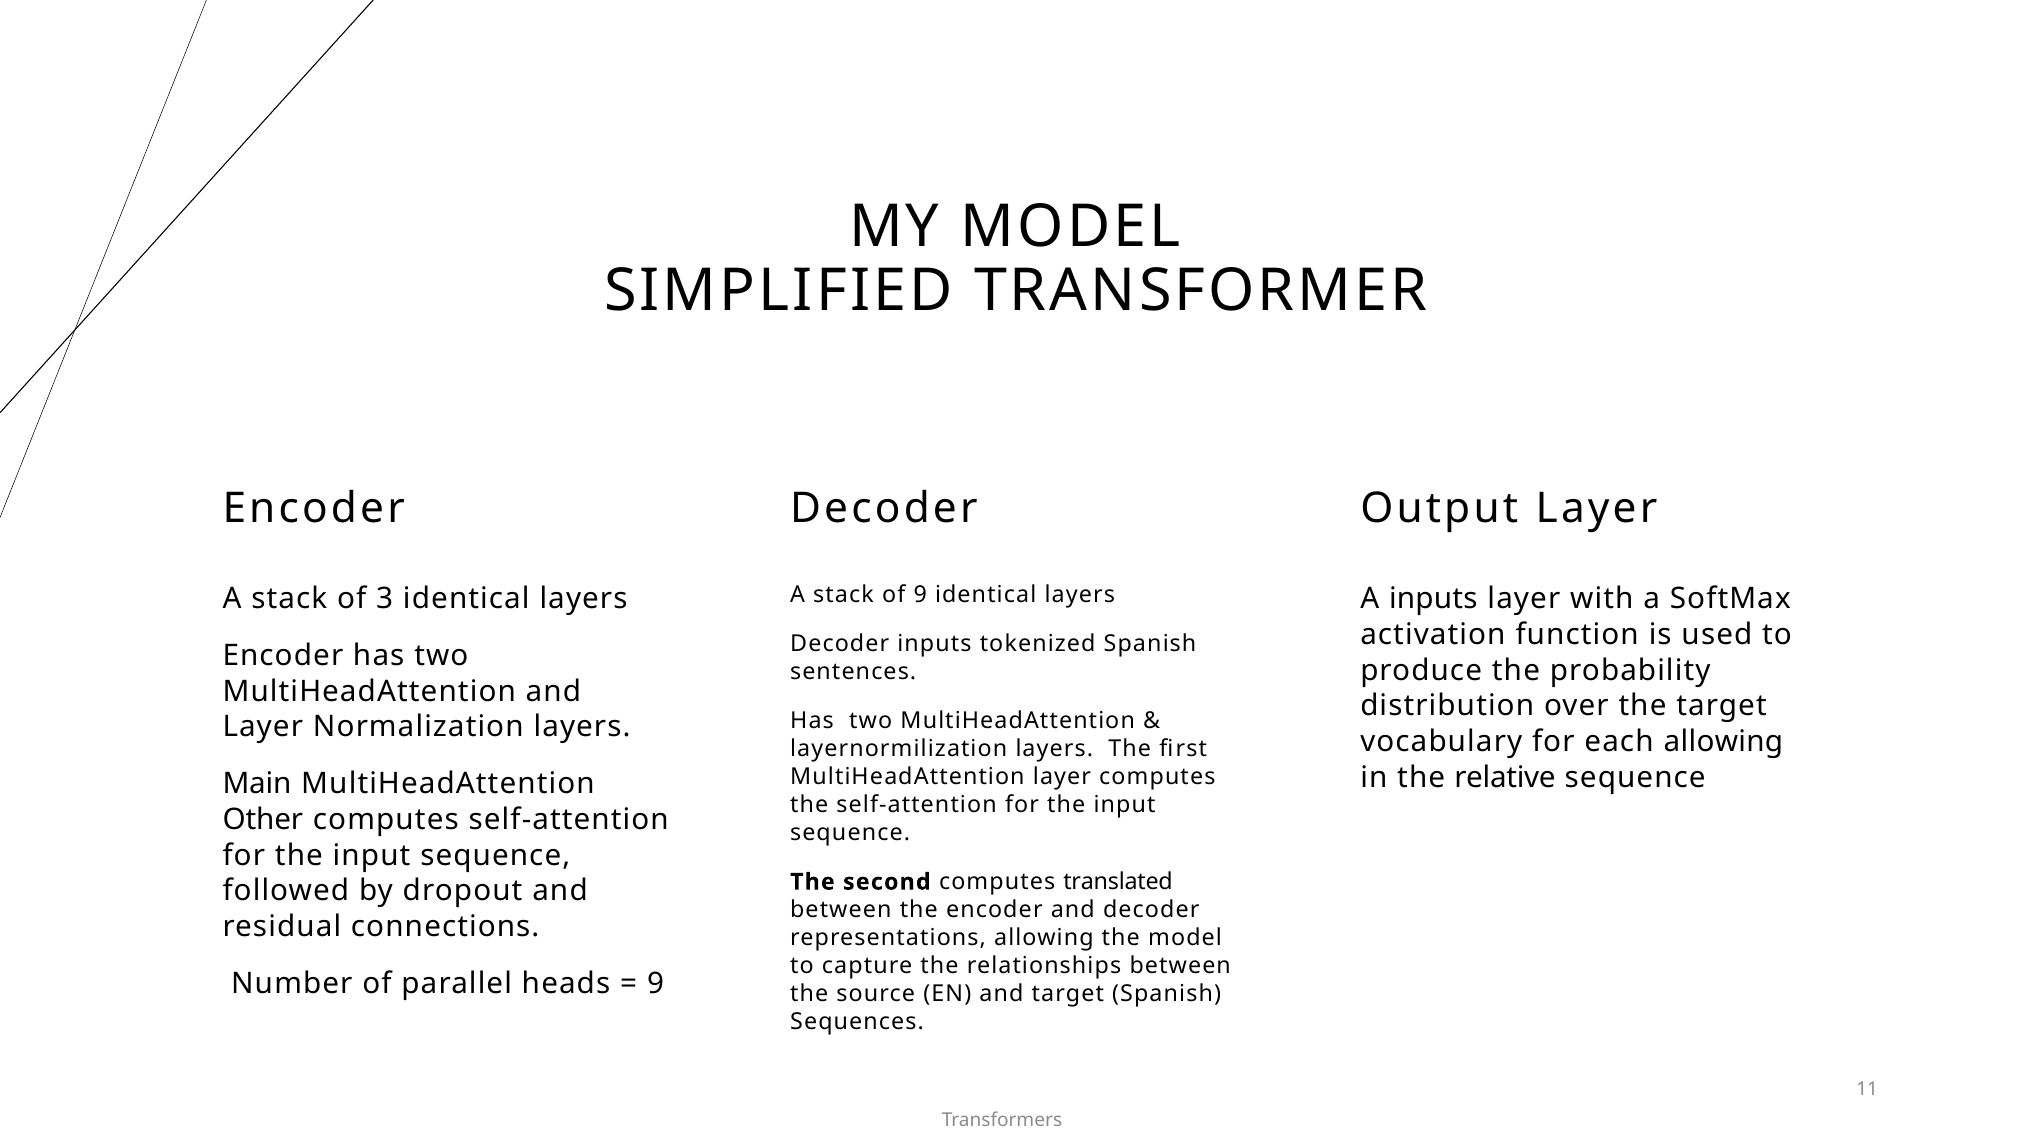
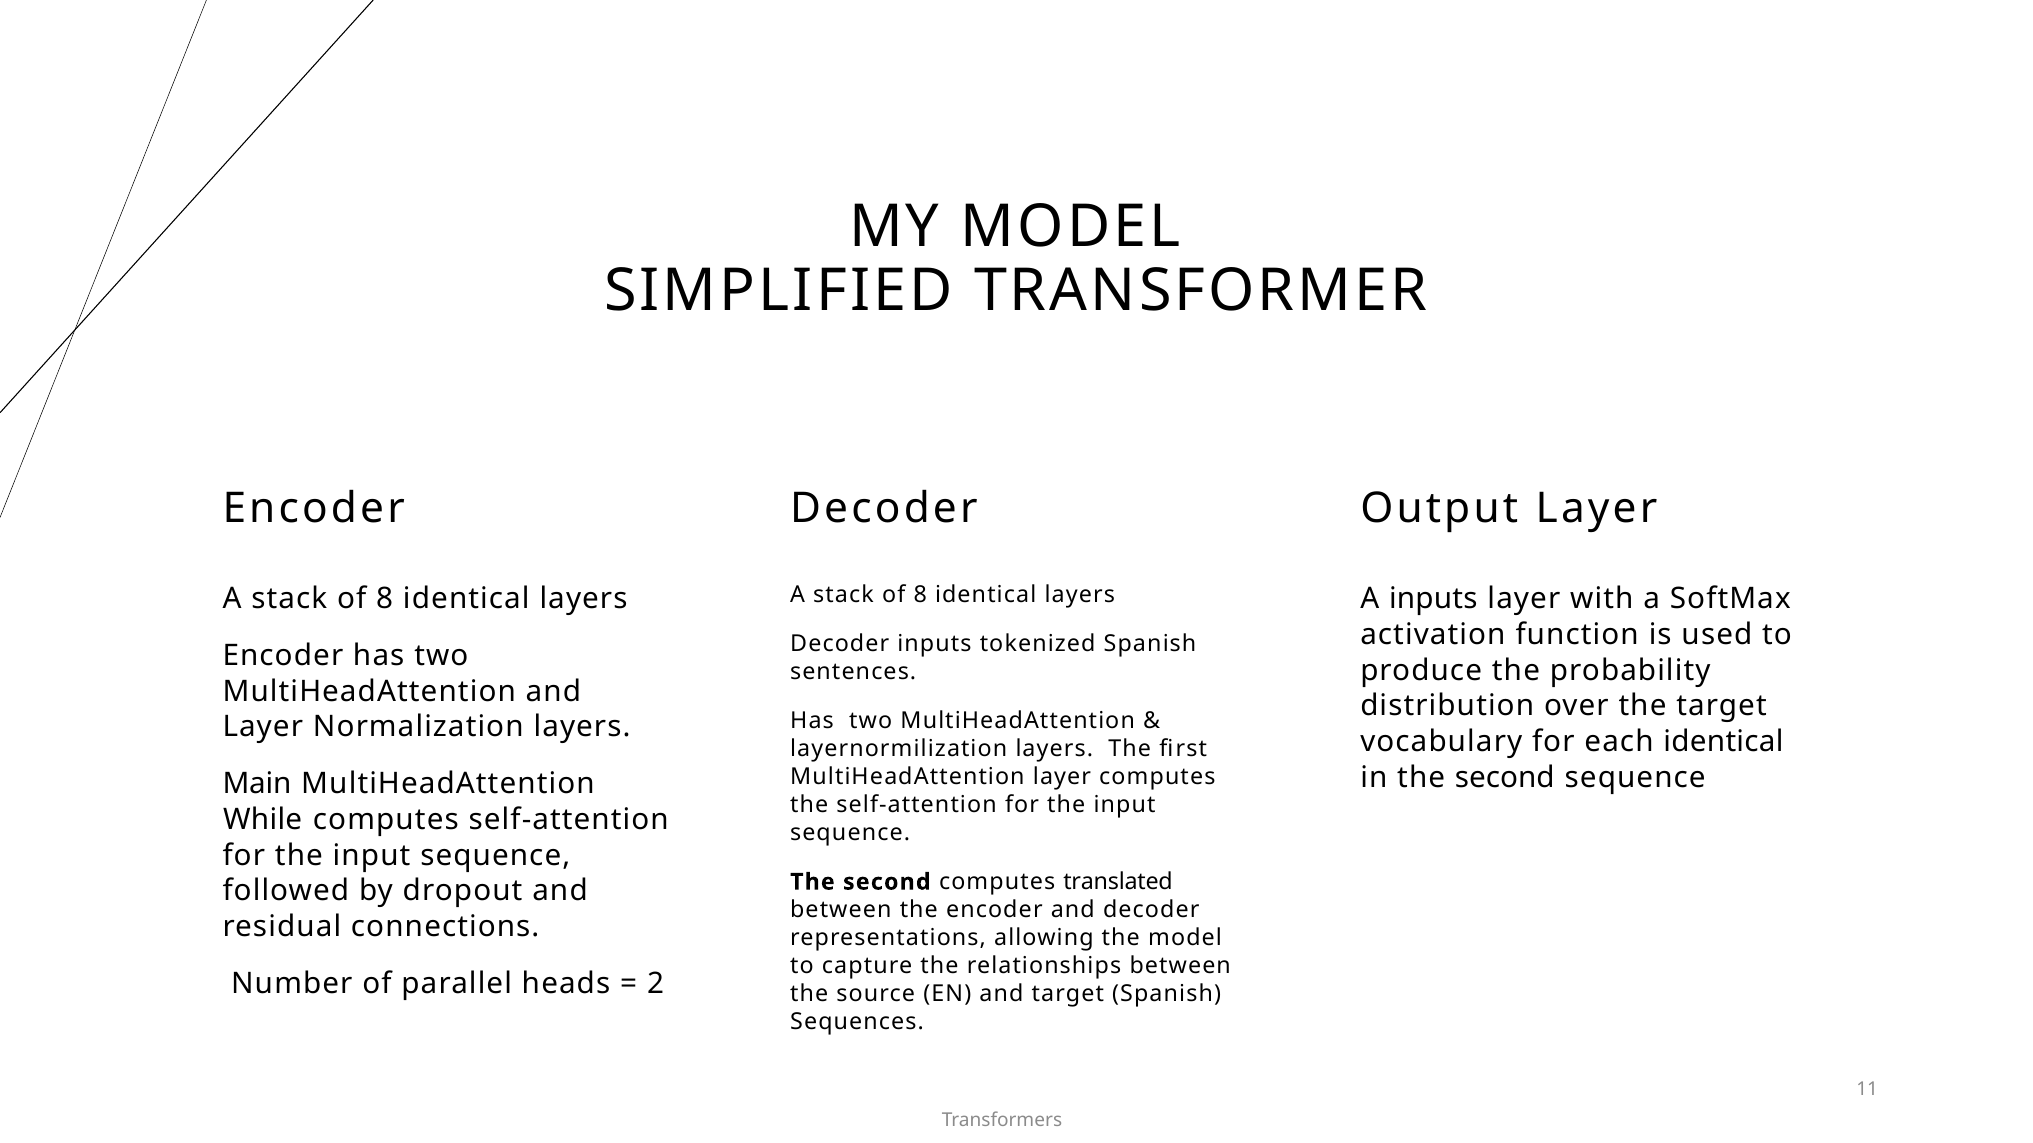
9 at (920, 595): 9 -> 8
3 at (385, 599): 3 -> 8
each allowing: allowing -> identical
in the relative: relative -> second
Other: Other -> While
9 at (655, 984): 9 -> 2
